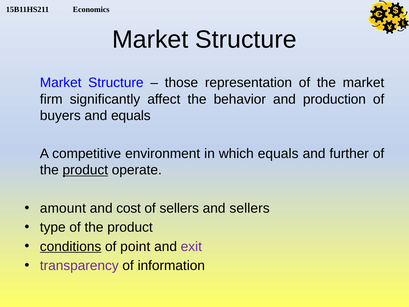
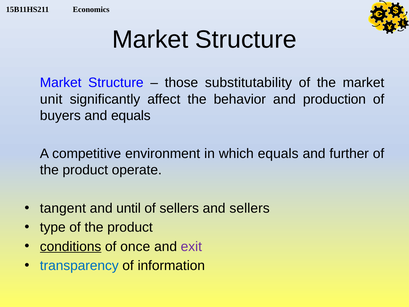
representation: representation -> substitutability
firm: firm -> unit
product at (85, 170) underline: present -> none
amount: amount -> tangent
cost: cost -> until
point: point -> once
transparency colour: purple -> blue
